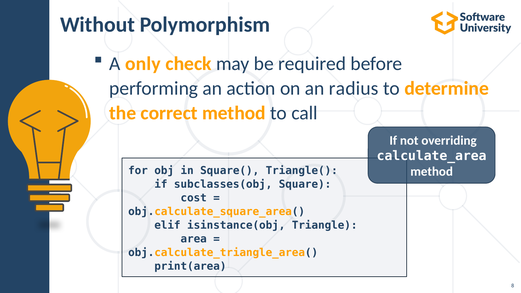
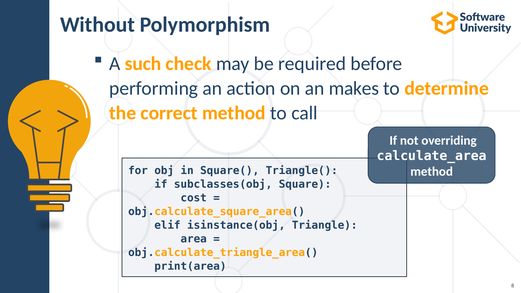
only: only -> such
radius: radius -> makes
